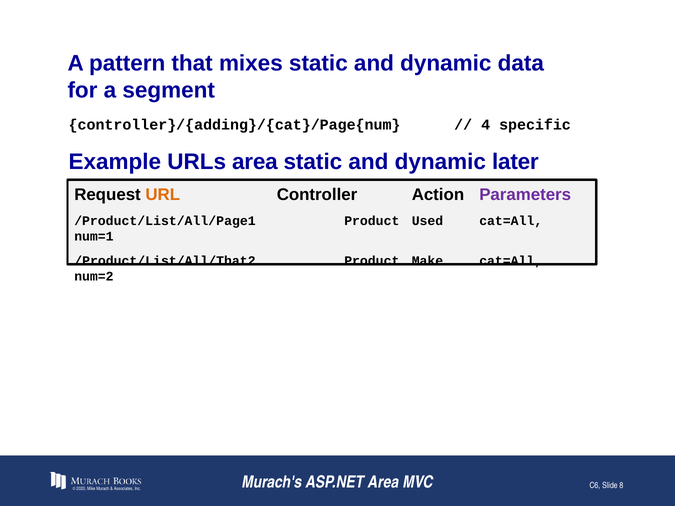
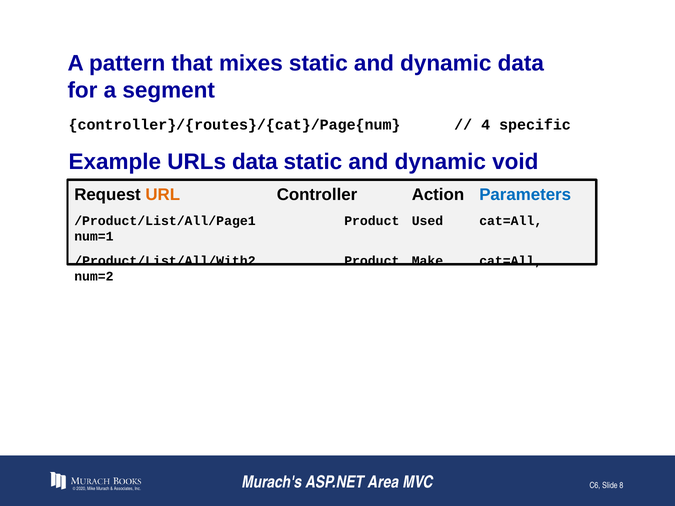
controller}/{adding}/{cat}/Page{num: controller}/{adding}/{cat}/Page{num -> controller}/{routes}/{cat}/Page{num
URLs area: area -> data
later: later -> void
Parameters colour: purple -> blue
/Product/List/All/That2: /Product/List/All/That2 -> /Product/List/All/With2
